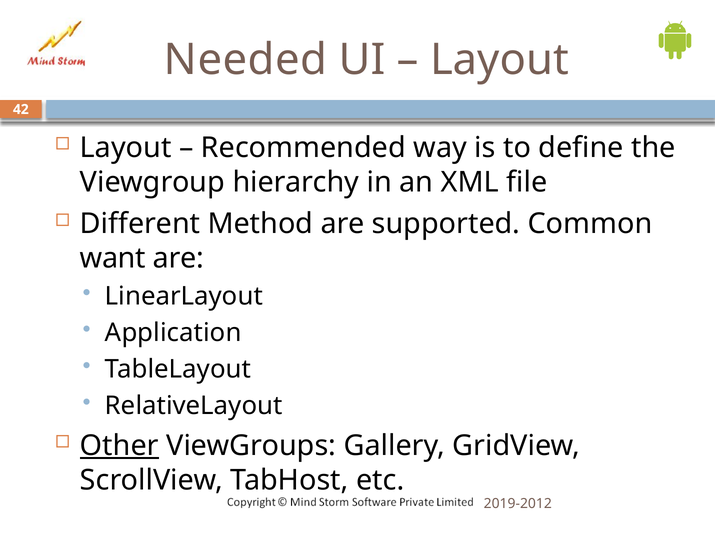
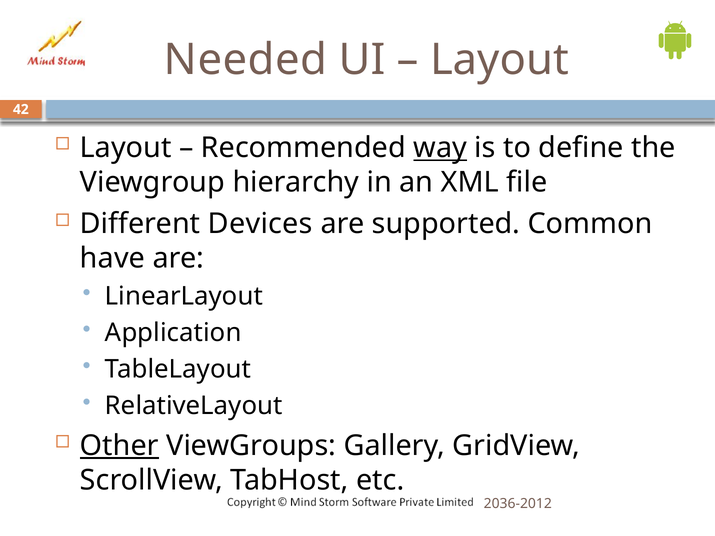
way underline: none -> present
Method: Method -> Devices
want: want -> have
2019-2012: 2019-2012 -> 2036-2012
